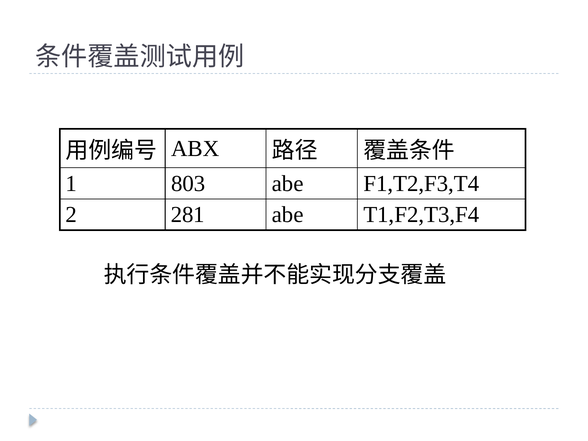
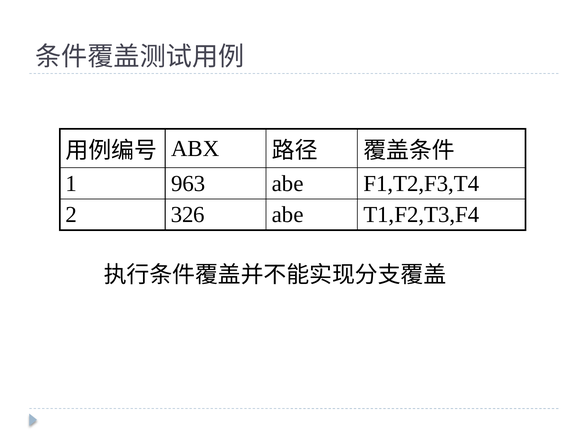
803: 803 -> 963
281: 281 -> 326
